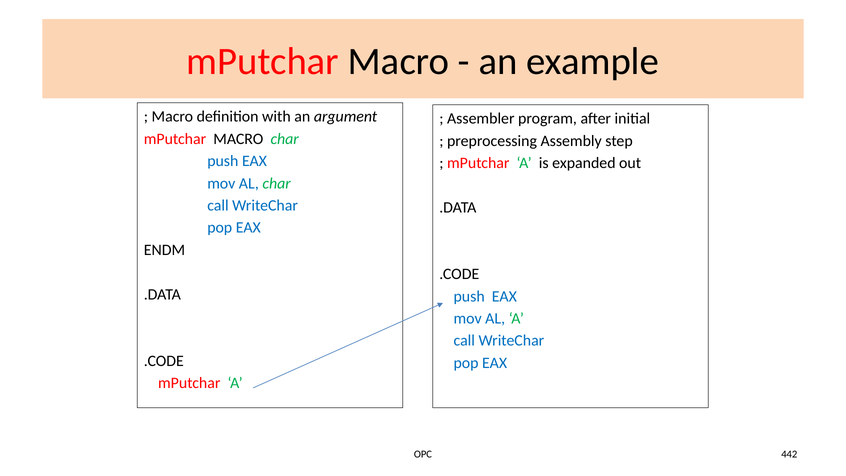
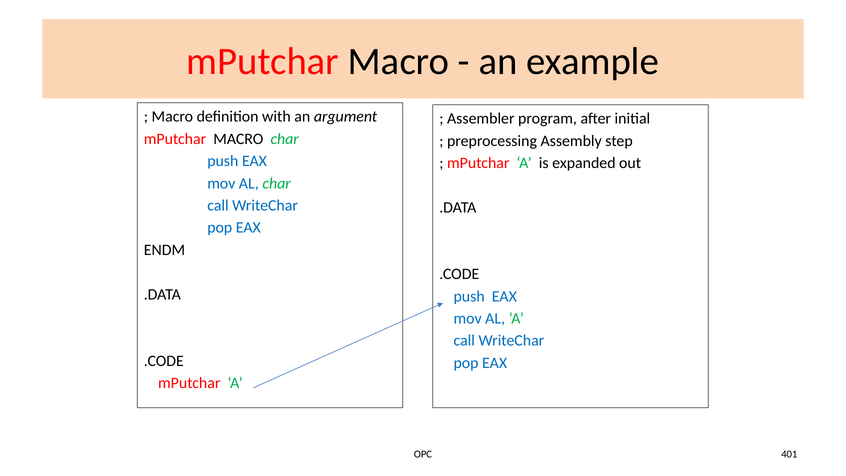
442: 442 -> 401
